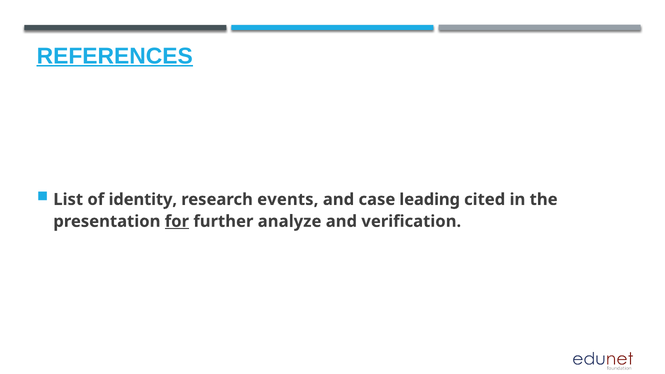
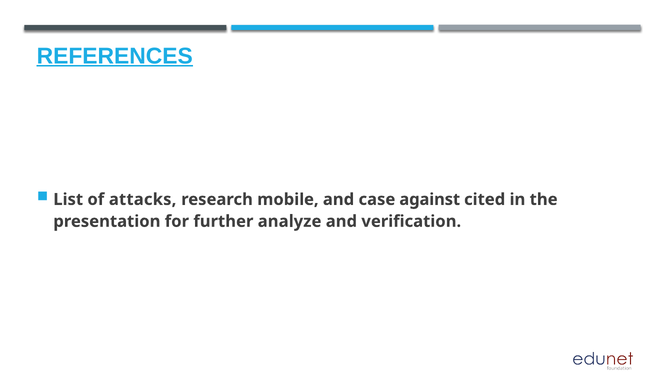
identity: identity -> attacks
events: events -> mobile
leading: leading -> against
for underline: present -> none
